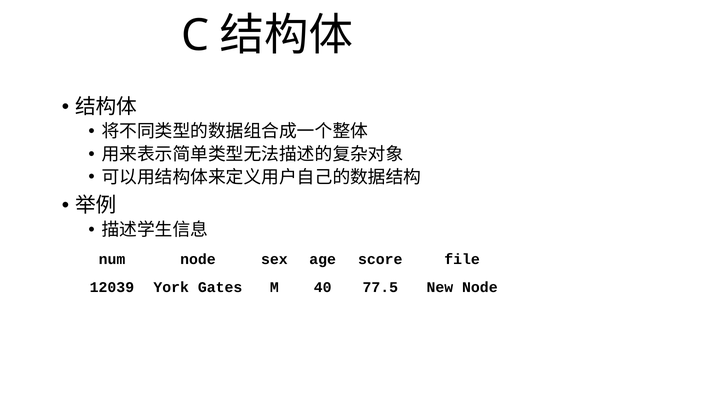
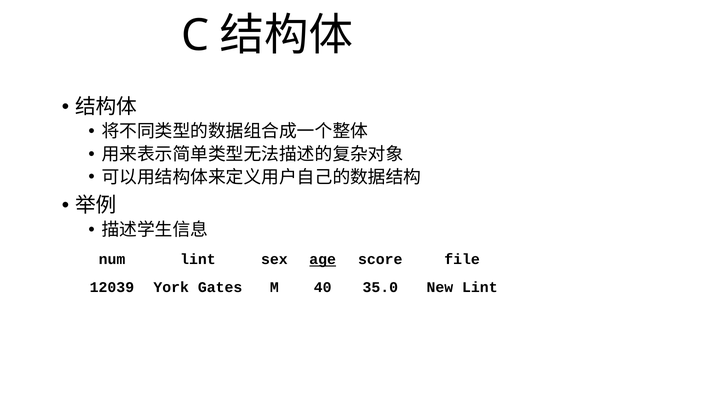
num node: node -> lint
age underline: none -> present
77.5: 77.5 -> 35.0
New Node: Node -> Lint
